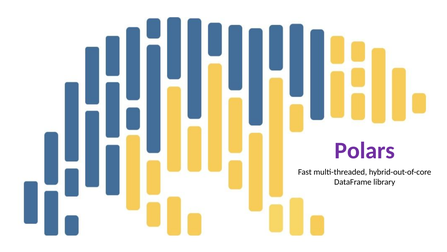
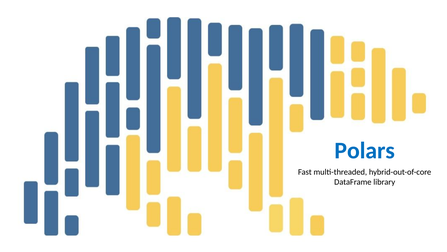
Polars colour: purple -> blue
